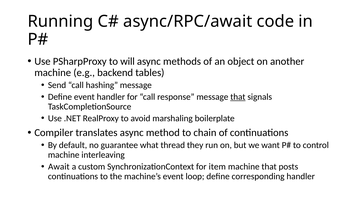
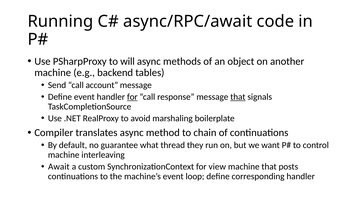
hashing: hashing -> account
for at (132, 97) underline: none -> present
item: item -> view
